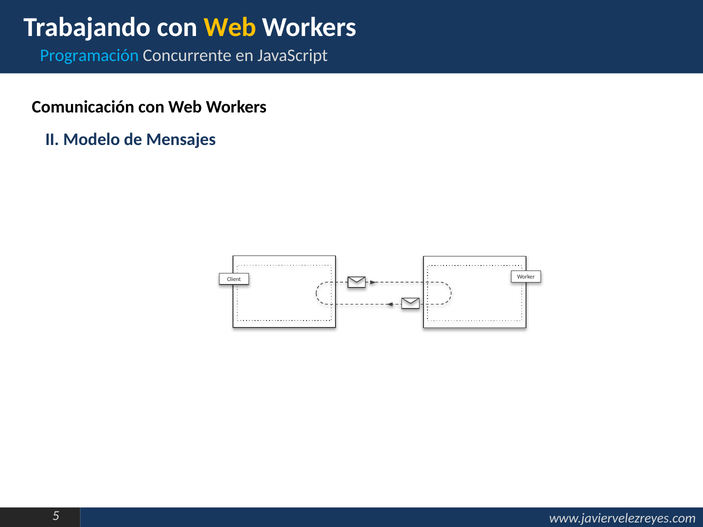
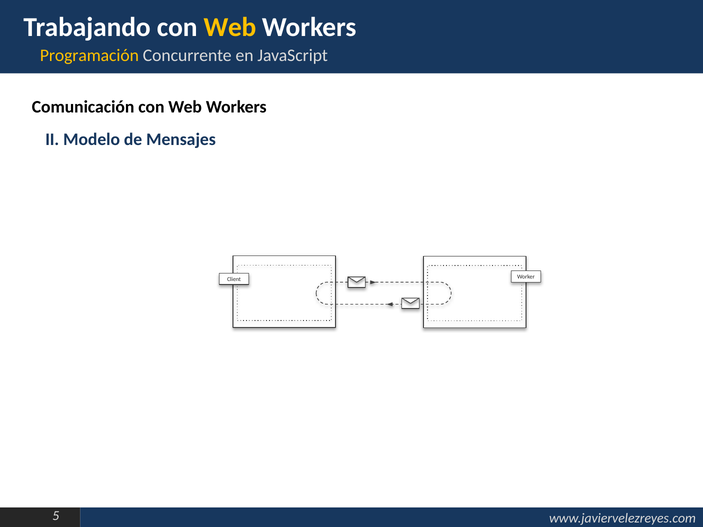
Programación colour: light blue -> yellow
